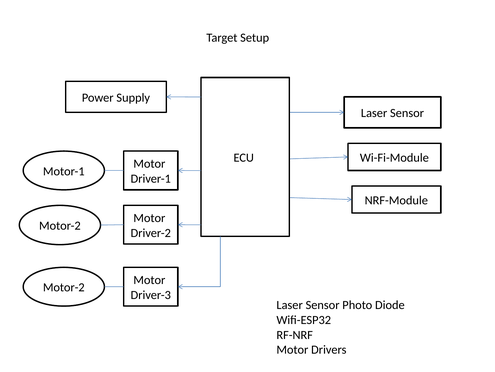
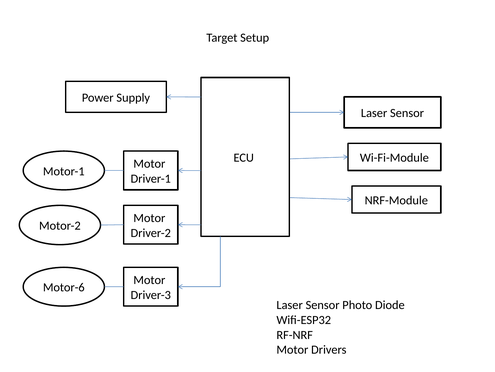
Motor-2 at (64, 287): Motor-2 -> Motor-6
